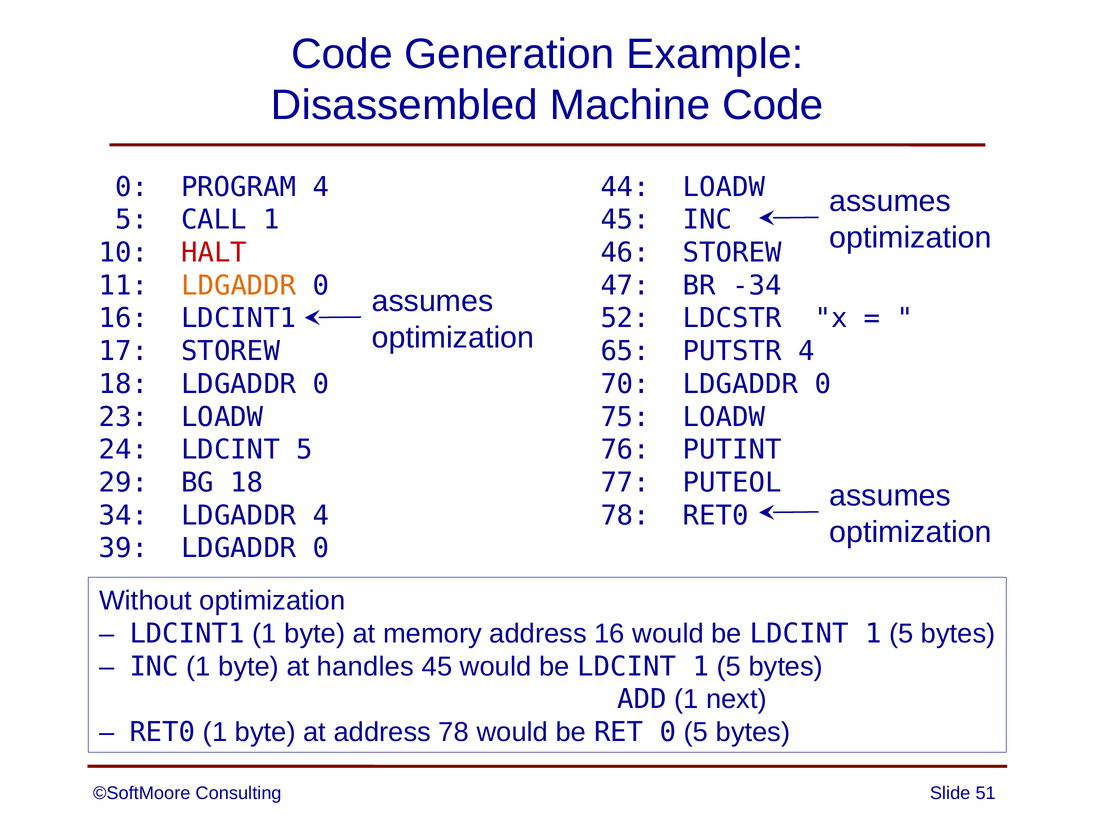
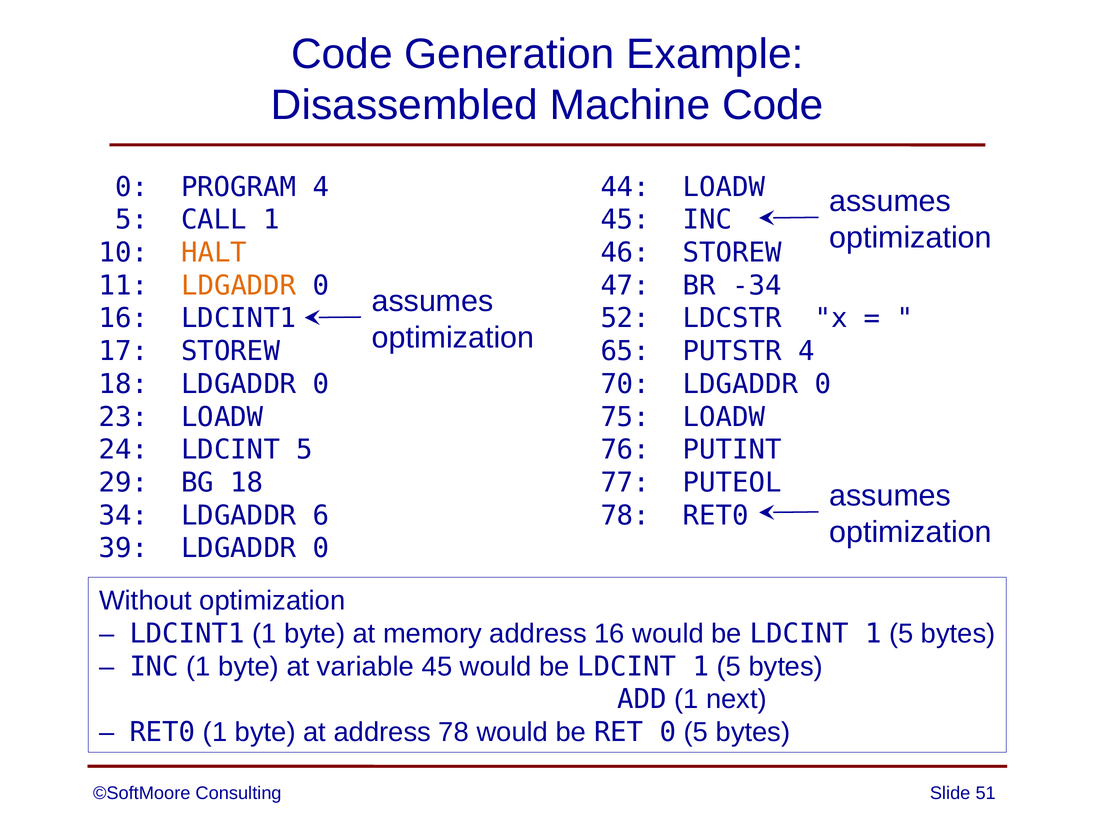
HALT colour: red -> orange
LDGADDR 4: 4 -> 6
handles: handles -> variable
